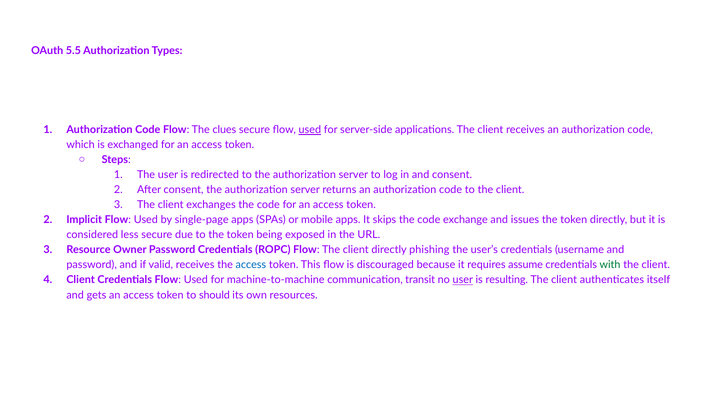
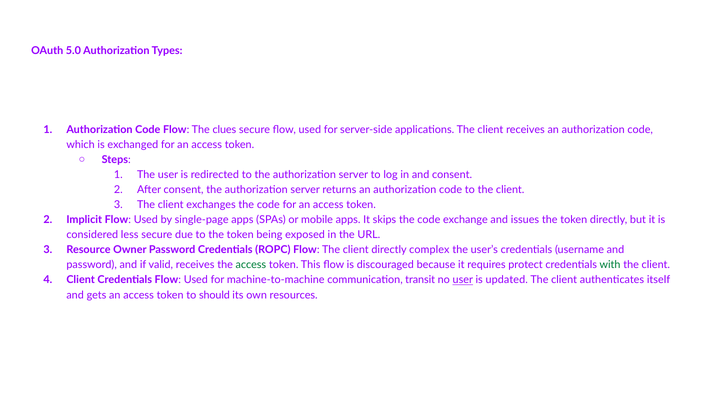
5.5: 5.5 -> 5.0
used at (310, 130) underline: present -> none
phishing: phishing -> complex
access at (251, 265) colour: blue -> green
assume: assume -> protect
resulting: resulting -> updated
